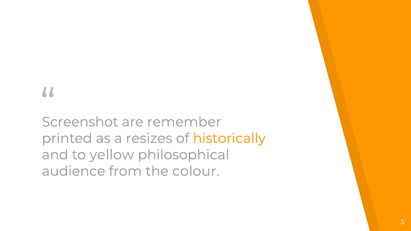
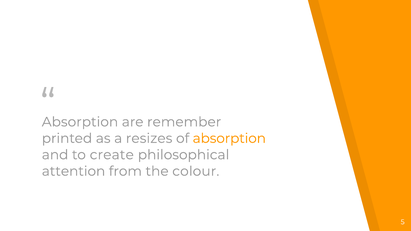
Screenshot at (80, 122): Screenshot -> Absorption
of historically: historically -> absorption
yellow: yellow -> create
audience: audience -> attention
